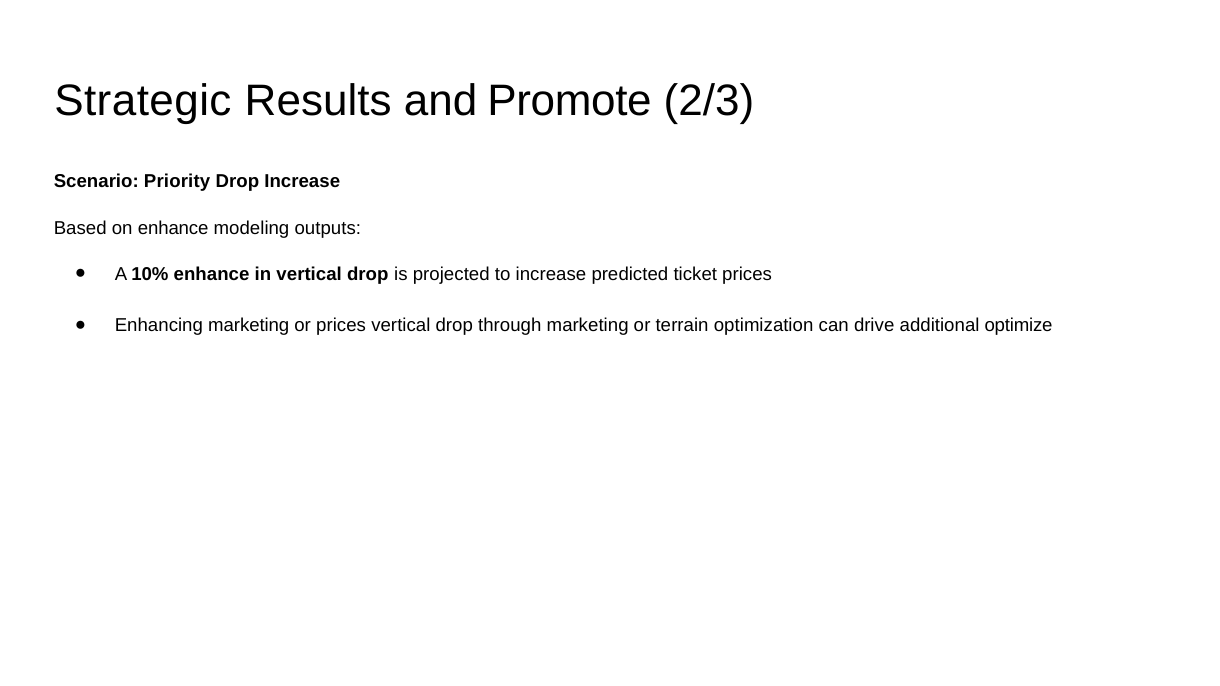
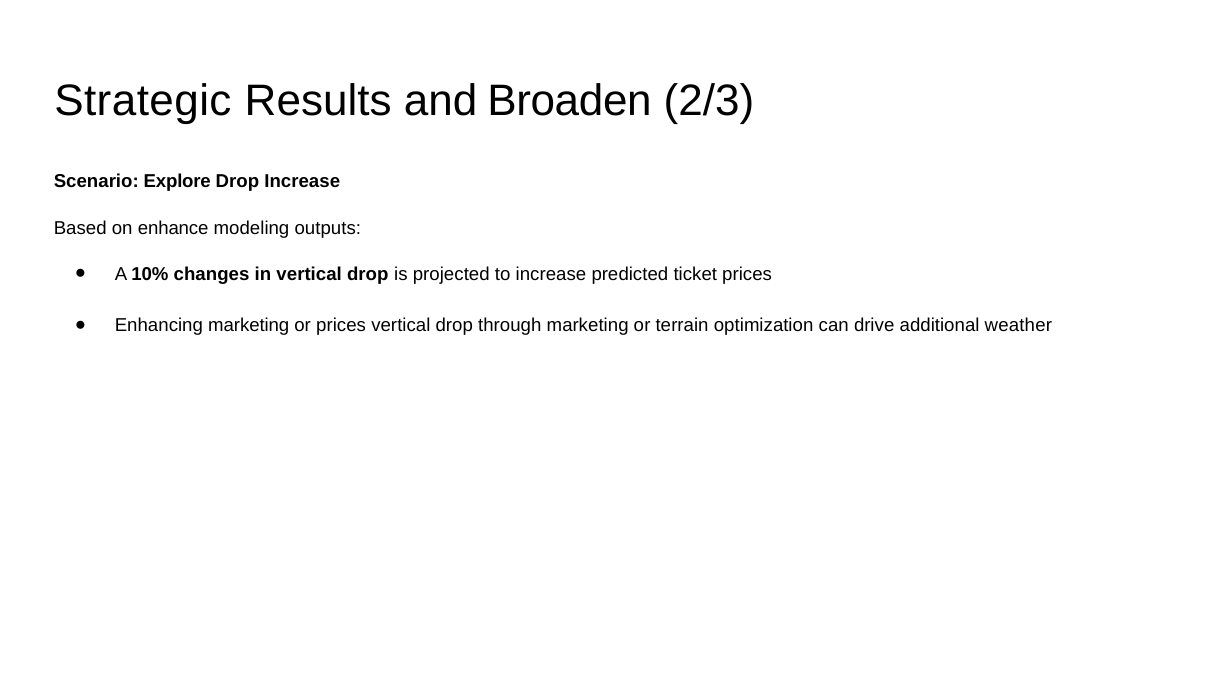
Promote: Promote -> Broaden
Priority: Priority -> Explore
10% enhance: enhance -> changes
optimize: optimize -> weather
